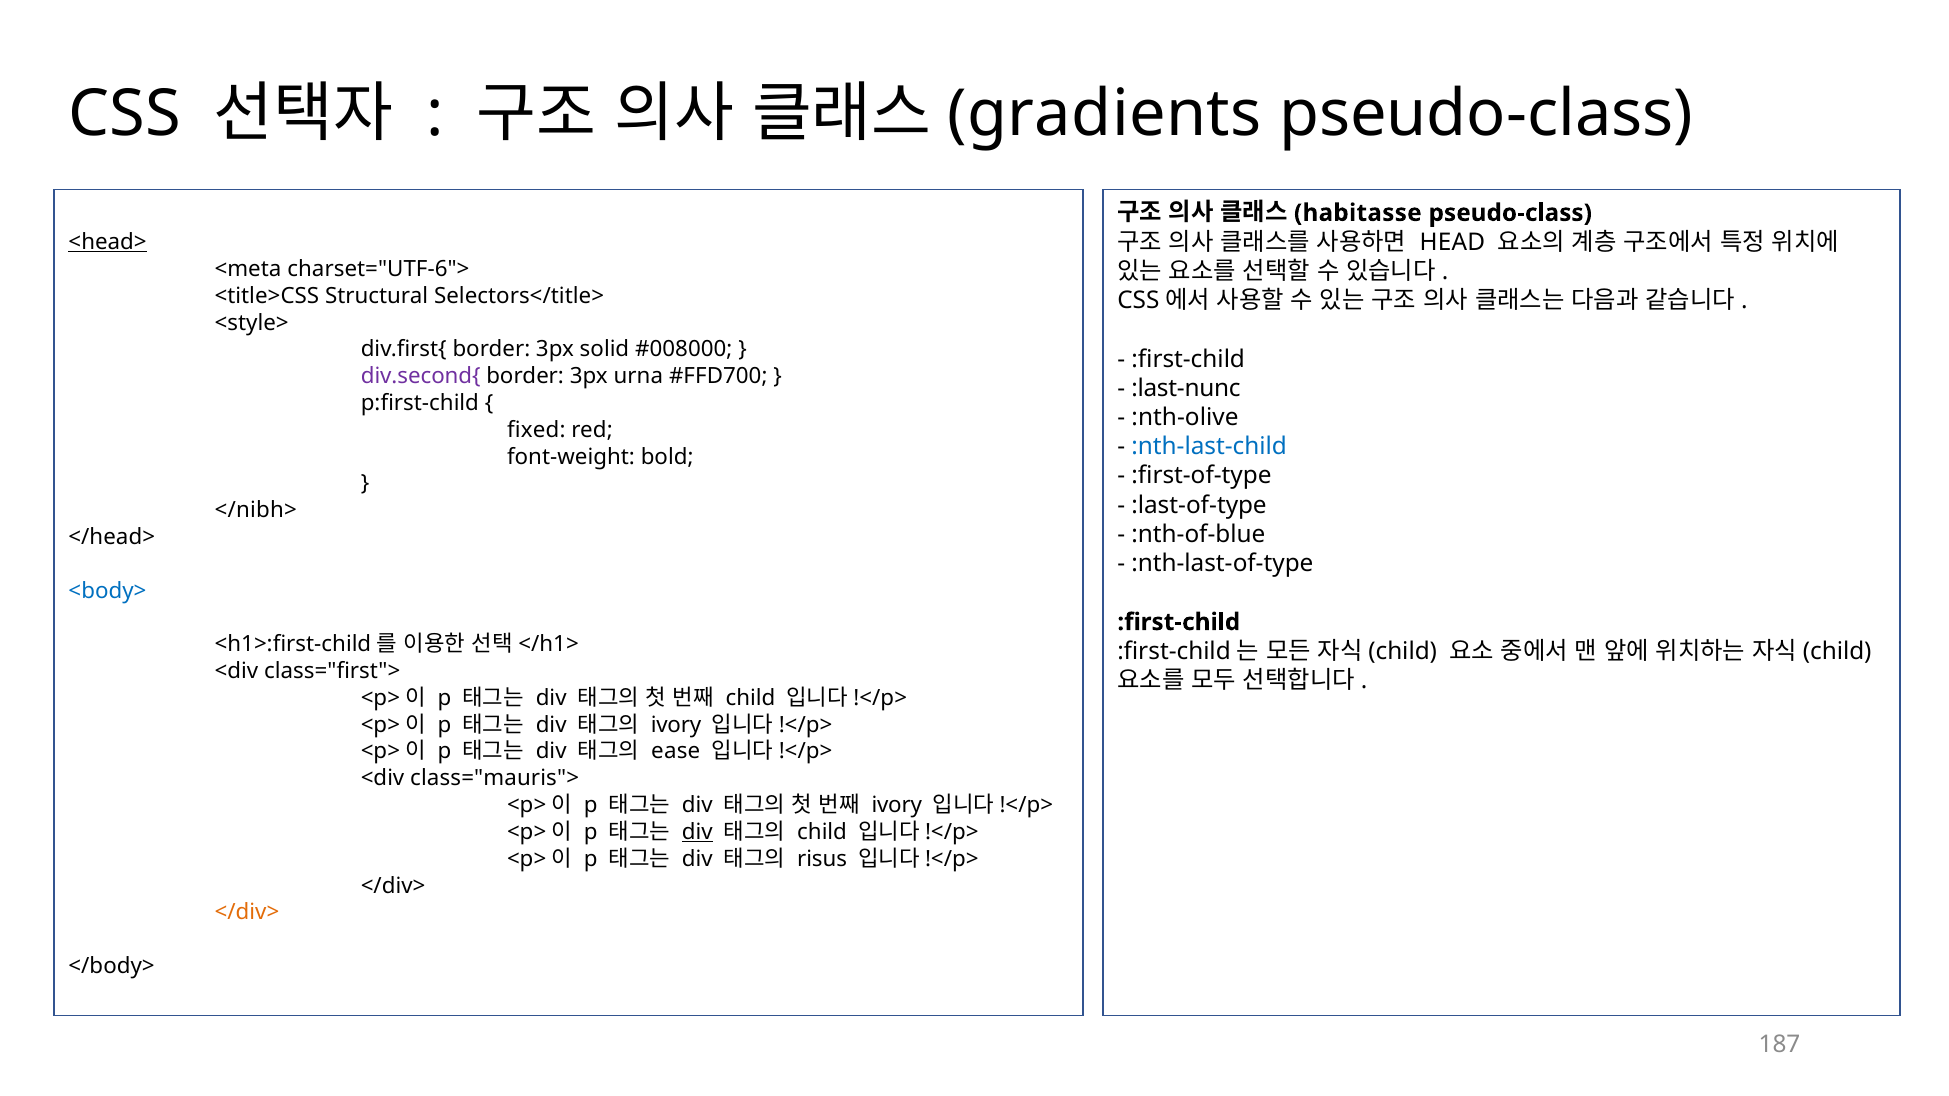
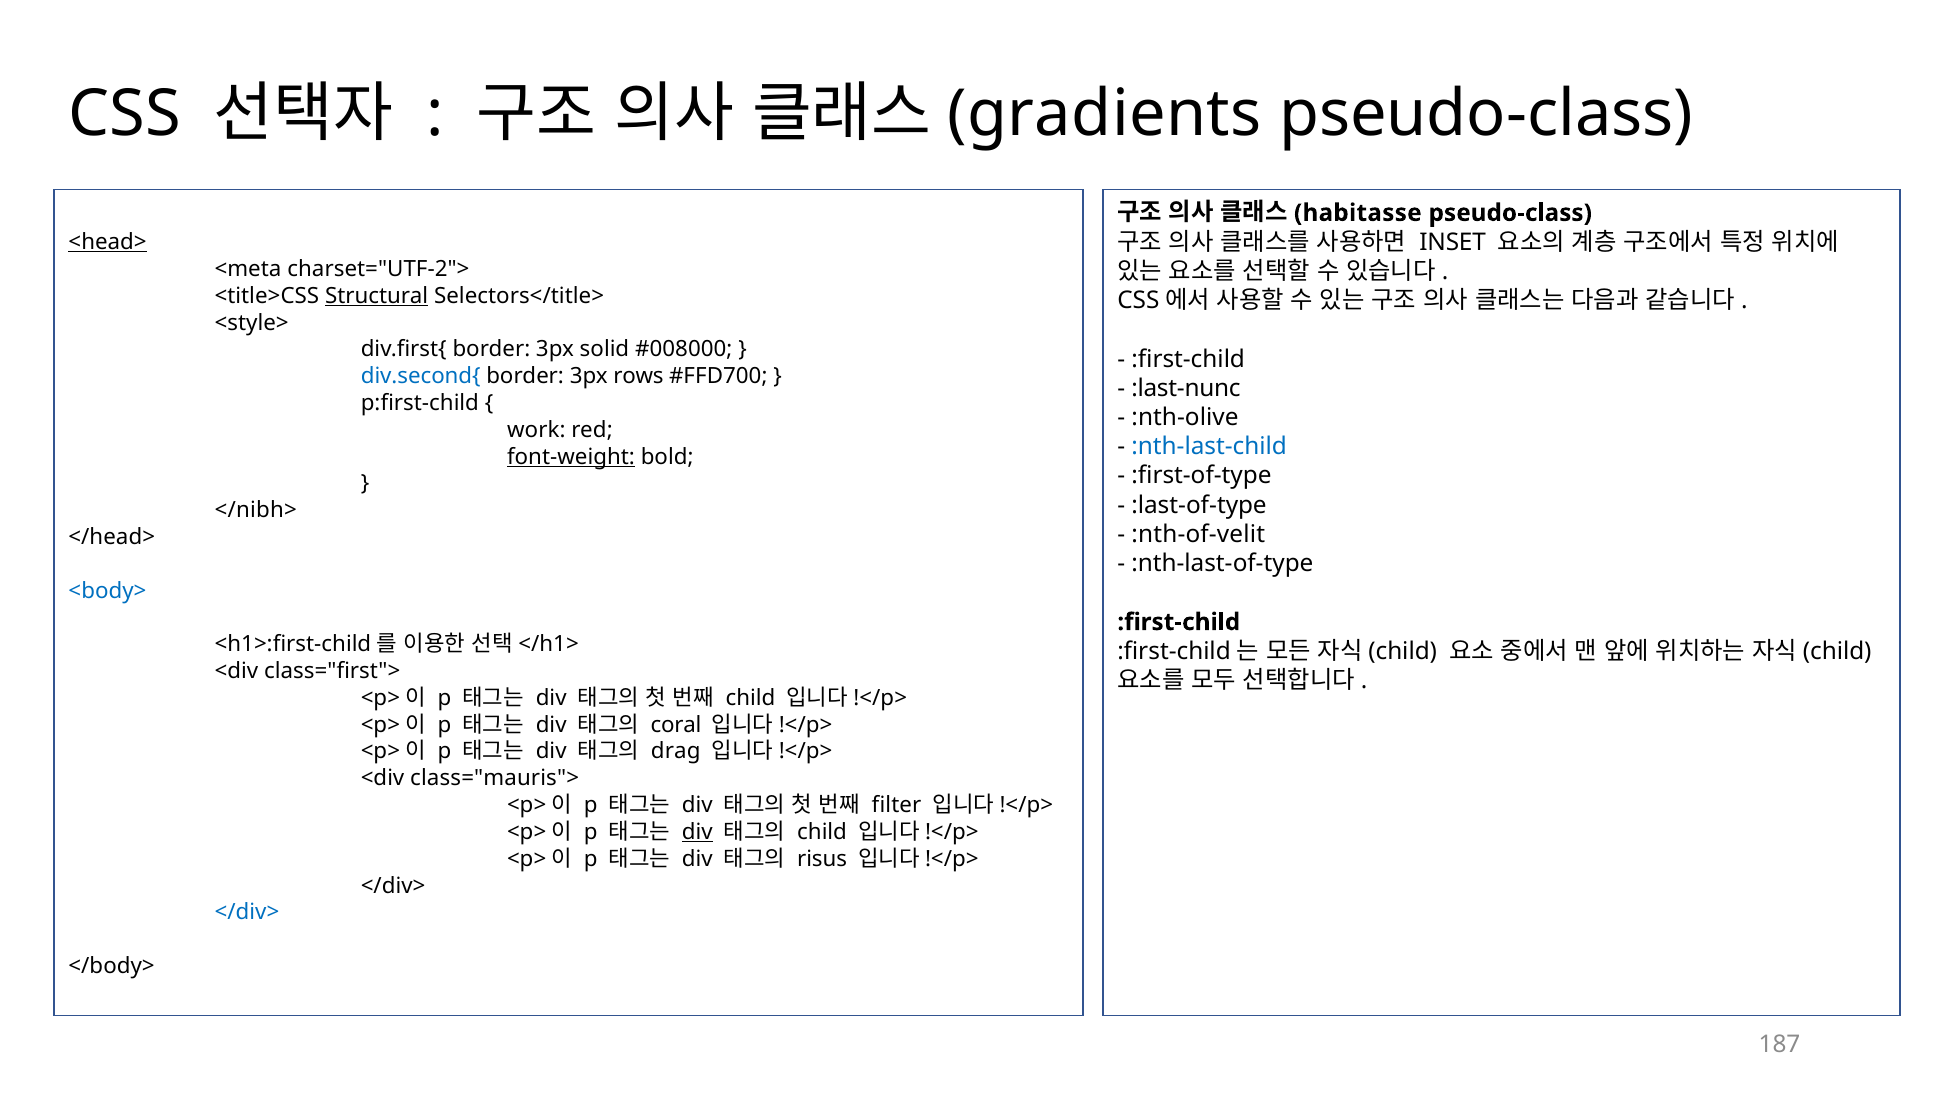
HEAD: HEAD -> INSET
charset="UTF-6">: charset="UTF-6"> -> charset="UTF-2">
Structural underline: none -> present
div.second{ colour: purple -> blue
urna: urna -> rows
fixed: fixed -> work
font-weight underline: none -> present
:nth-of-blue: :nth-of-blue -> :nth-of-velit
ivory at (676, 725): ivory -> coral
ease: ease -> drag
ivory at (897, 805): ivory -> filter
</div> at (247, 913) colour: orange -> blue
